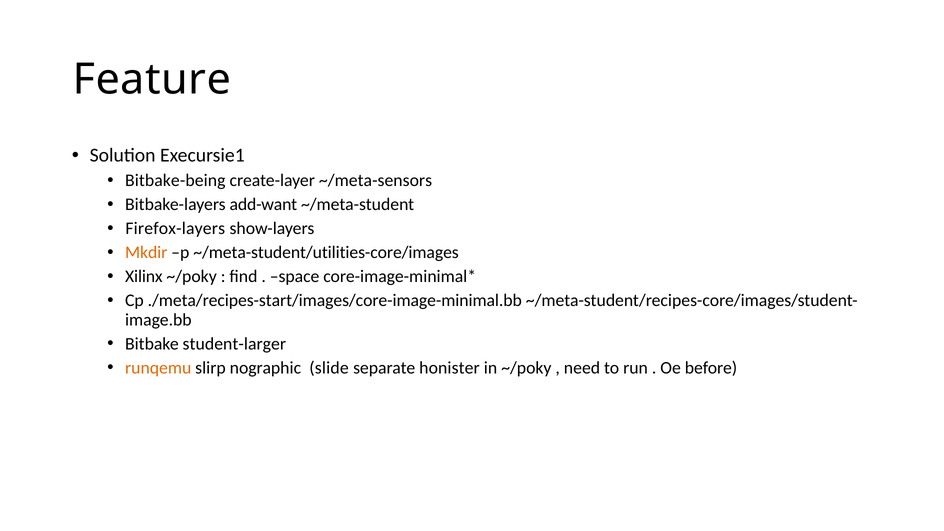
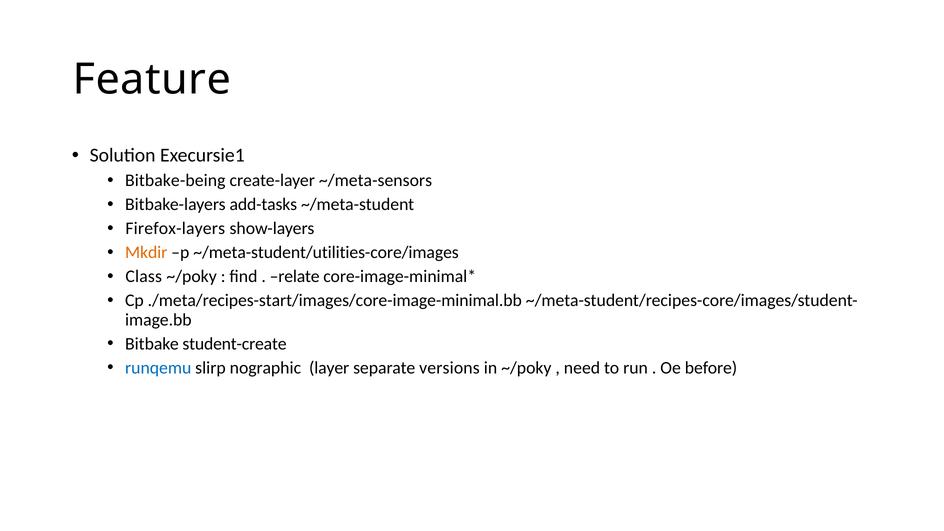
add-want: add-want -> add-tasks
Xilinx: Xilinx -> Class
space: space -> relate
student-larger: student-larger -> student-create
runqemu colour: orange -> blue
slide: slide -> layer
honister: honister -> versions
